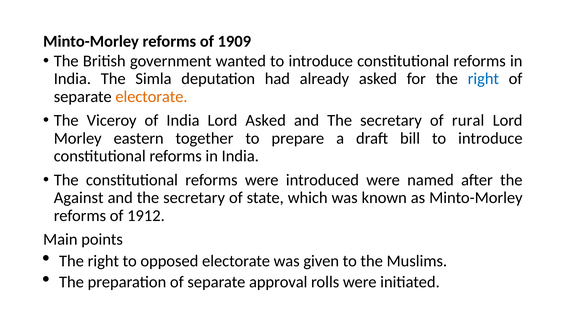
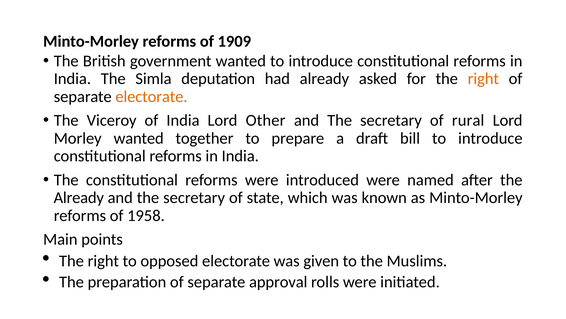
right at (483, 79) colour: blue -> orange
Lord Asked: Asked -> Other
Morley eastern: eastern -> wanted
Against at (79, 197): Against -> Already
1912: 1912 -> 1958
